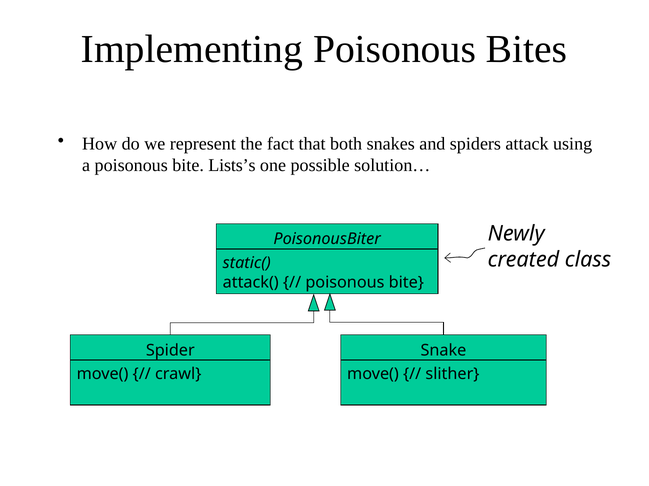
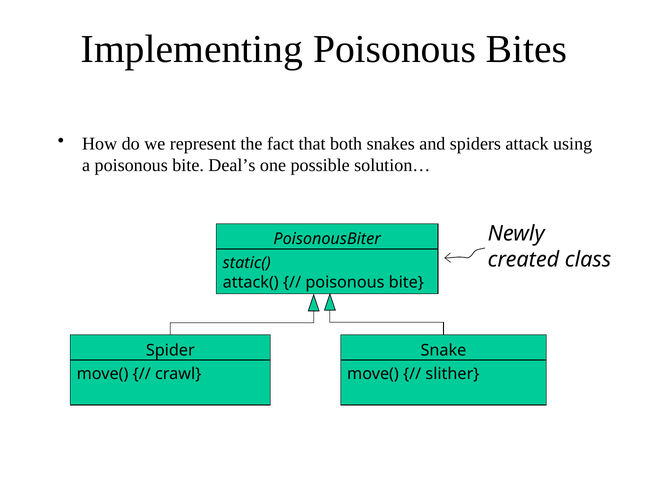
Lists’s: Lists’s -> Deal’s
